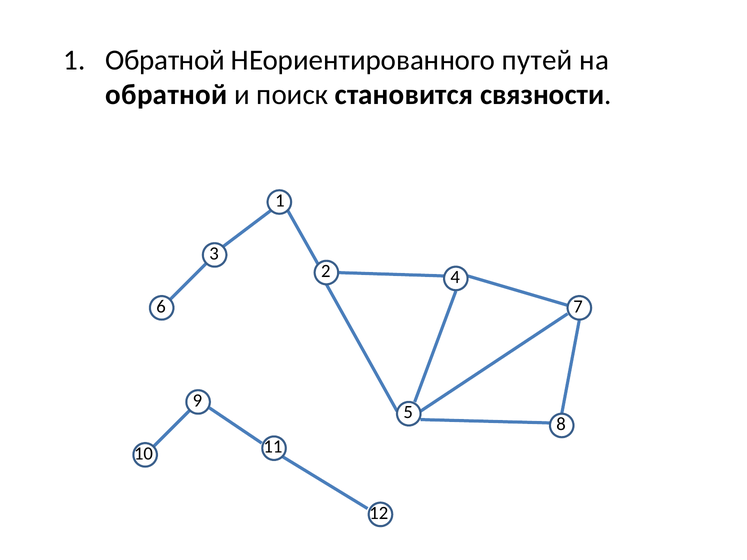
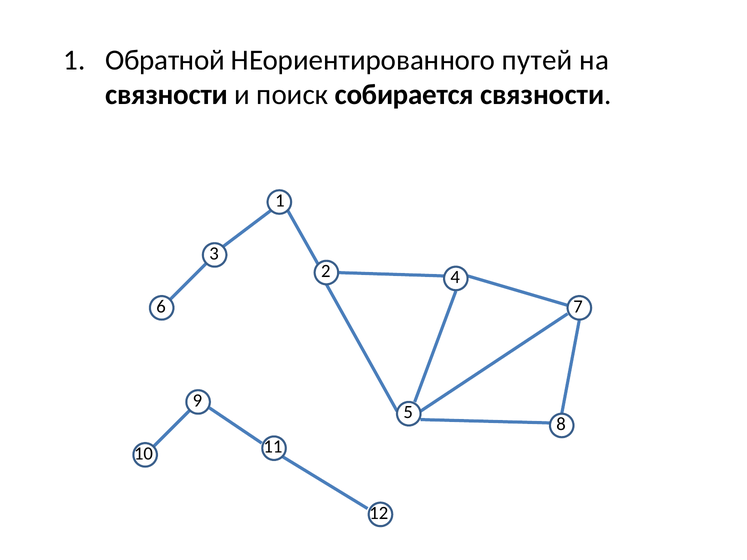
обратной at (166, 95): обратной -> связности
становится: становится -> собирается
